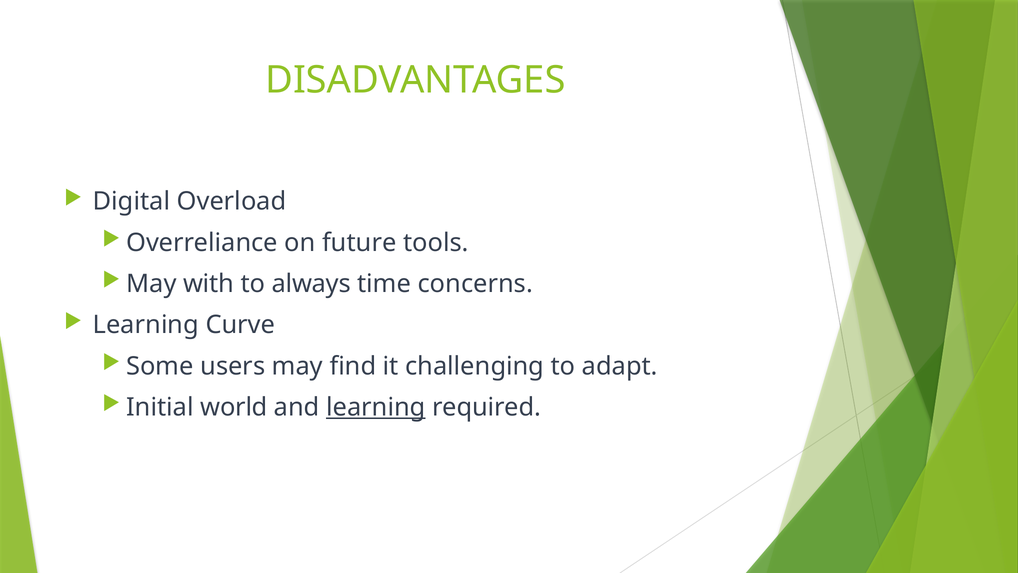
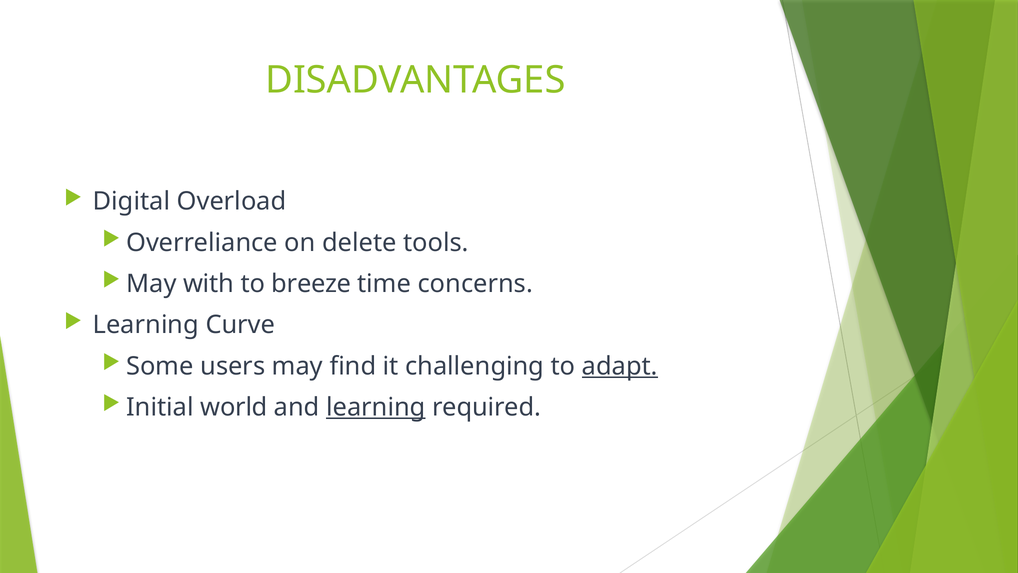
future: future -> delete
always: always -> breeze
adapt underline: none -> present
